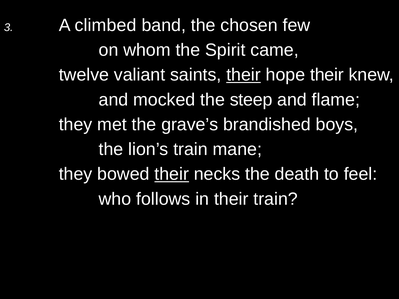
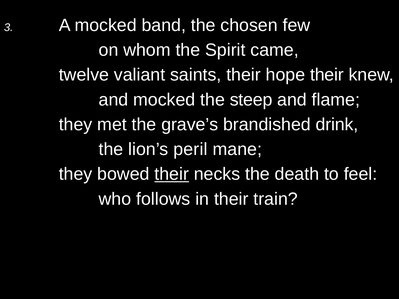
A climbed: climbed -> mocked
their at (244, 75) underline: present -> none
boys: boys -> drink
lion’s train: train -> peril
